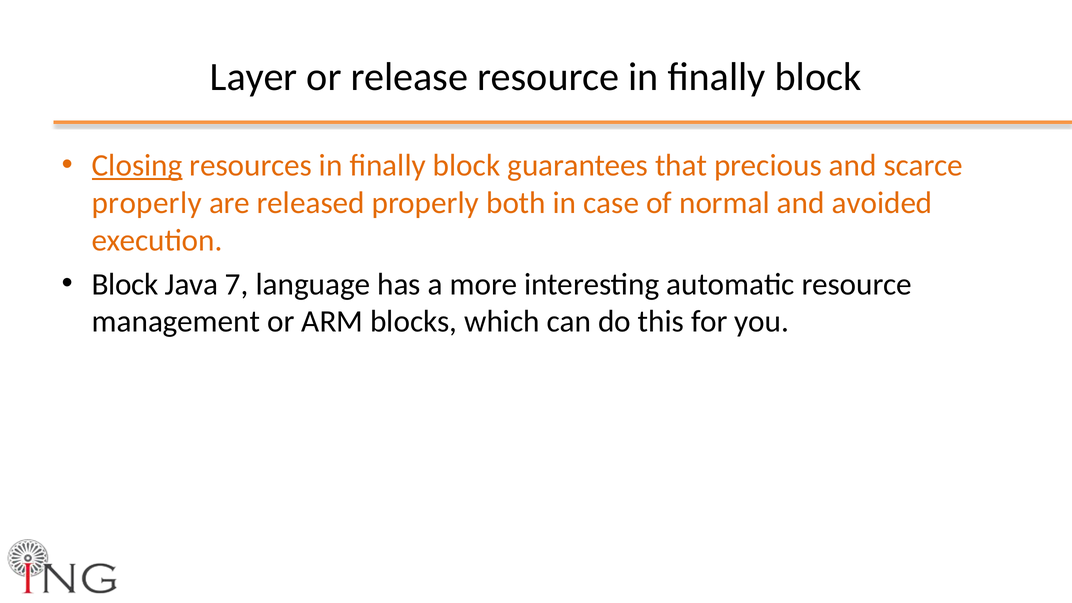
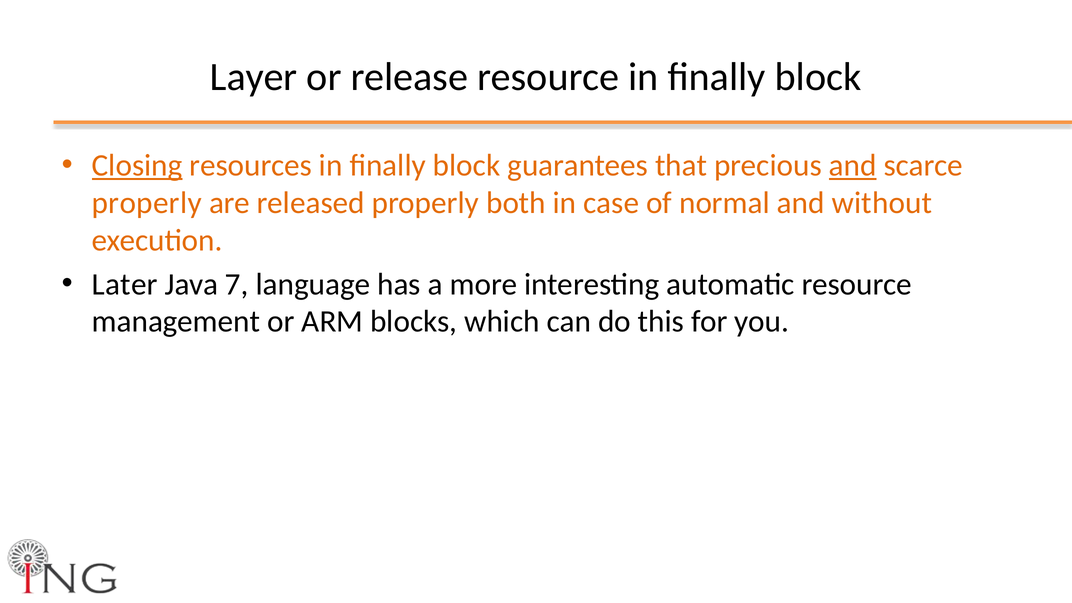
and at (853, 166) underline: none -> present
avoided: avoided -> without
Block at (125, 284): Block -> Later
